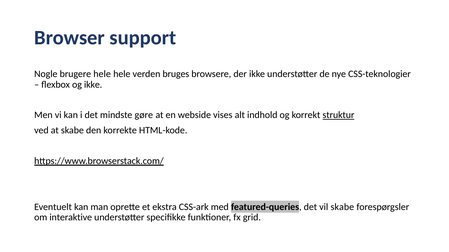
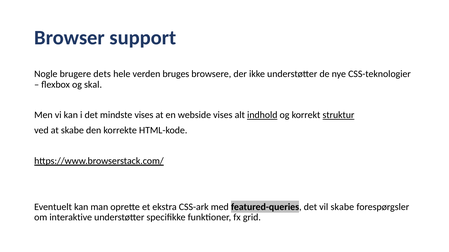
brugere hele: hele -> dets
og ikke: ikke -> skal
mindste gøre: gøre -> vises
indhold underline: none -> present
